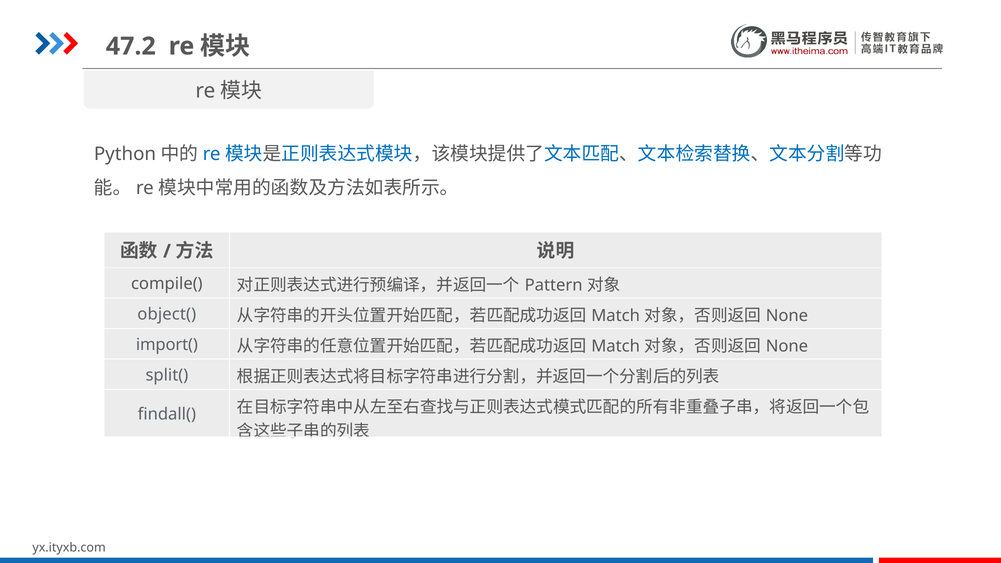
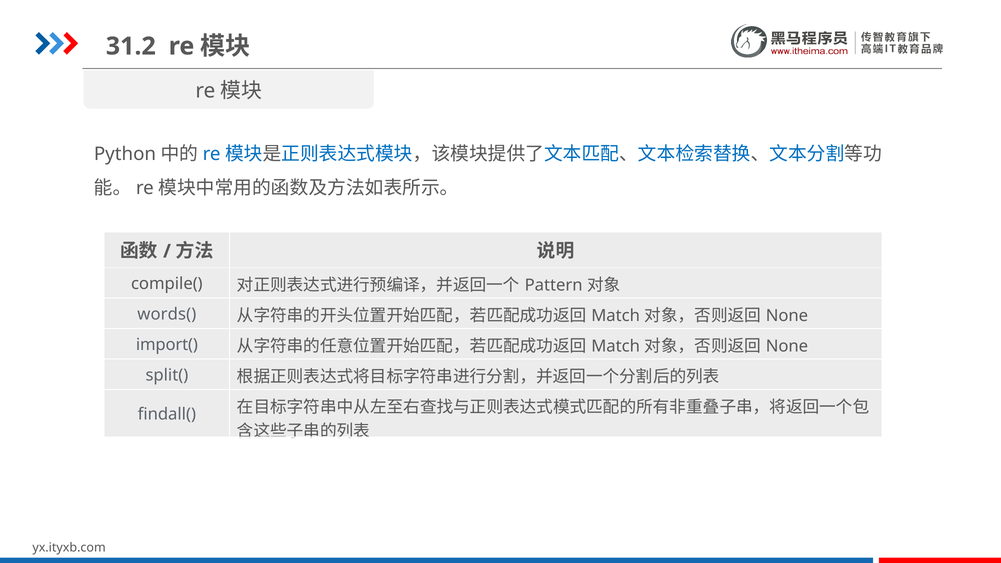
47.2: 47.2 -> 31.2
object(: object( -> words(
